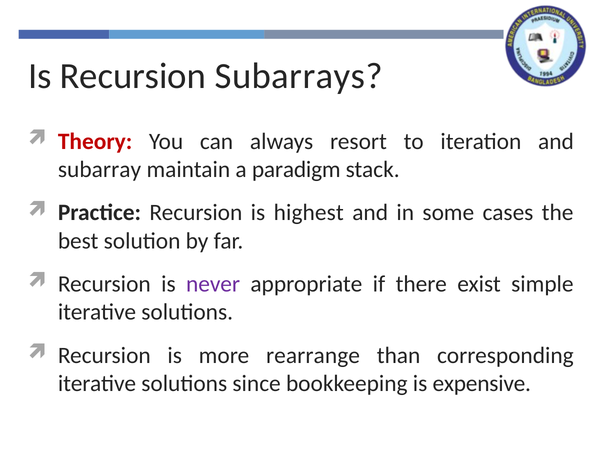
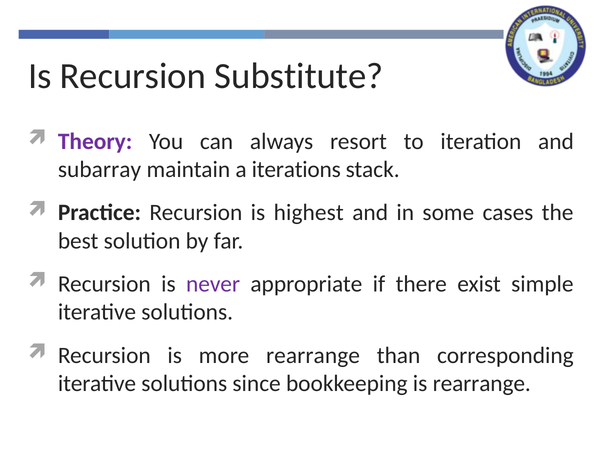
Subarrays: Subarrays -> Substitute
Theory colour: red -> purple
paradigm: paradigm -> iterations
is expensive: expensive -> rearrange
